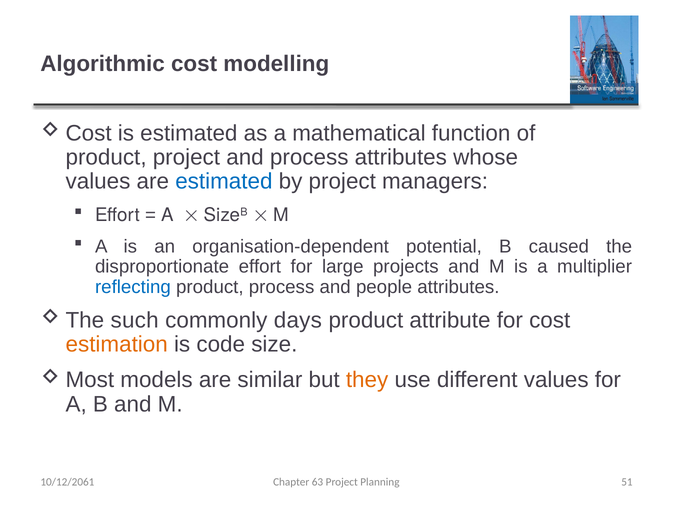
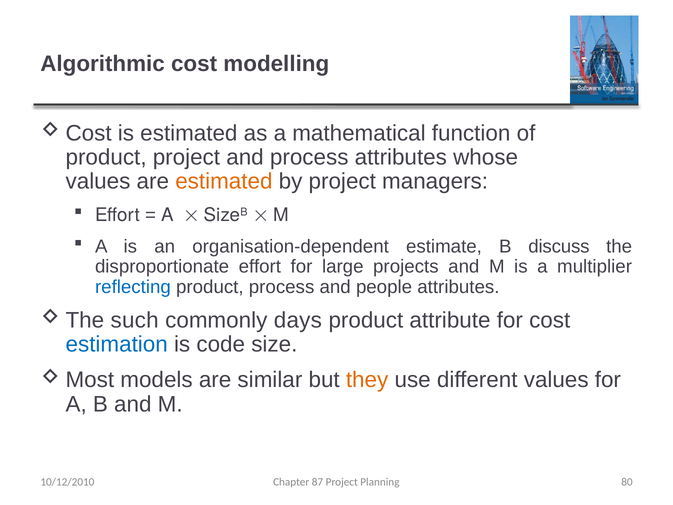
estimated at (224, 181) colour: blue -> orange
potential: potential -> estimate
caused: caused -> discuss
estimation colour: orange -> blue
63: 63 -> 87
51: 51 -> 80
10/12/2061: 10/12/2061 -> 10/12/2010
